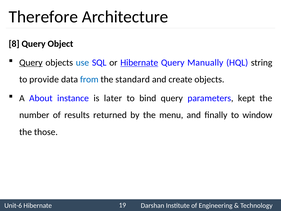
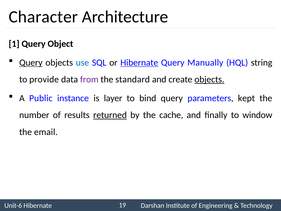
Therefore: Therefore -> Character
8: 8 -> 1
from colour: blue -> purple
objects at (209, 79) underline: none -> present
About: About -> Public
later: later -> layer
returned underline: none -> present
menu: menu -> cache
those: those -> email
